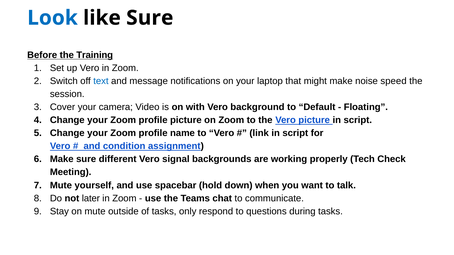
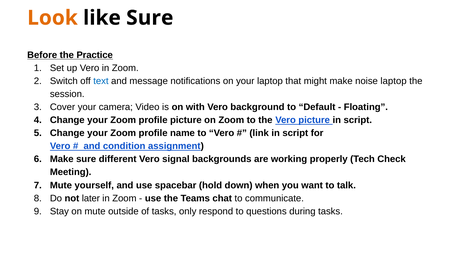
Look colour: blue -> orange
Training: Training -> Practice
noise speed: speed -> laptop
